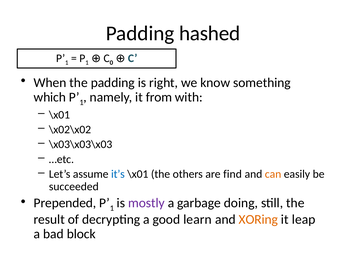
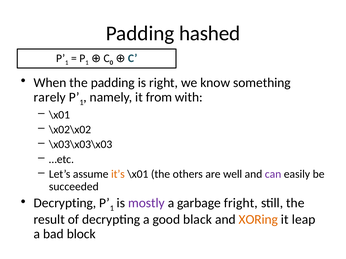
which: which -> rarely
it’s colour: blue -> orange
find: find -> well
can colour: orange -> purple
Prepended at (65, 203): Prepended -> Decrypting
doing: doing -> fright
learn: learn -> black
